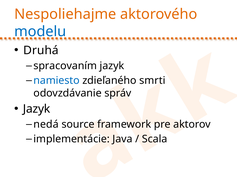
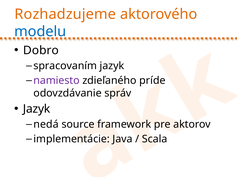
Nespoliehajme: Nespoliehajme -> Rozhadzujeme
Druhá: Druhá -> Dobro
namiesto colour: blue -> purple
smrti: smrti -> príde
